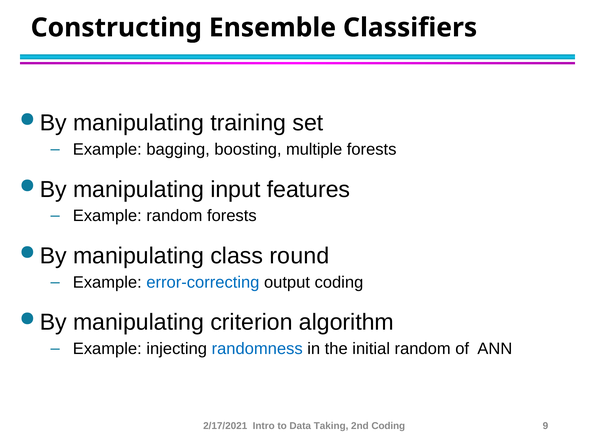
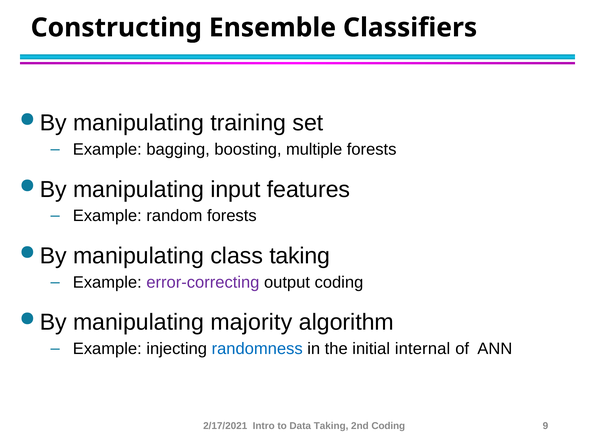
class round: round -> taking
error-correcting colour: blue -> purple
criterion: criterion -> majority
initial random: random -> internal
